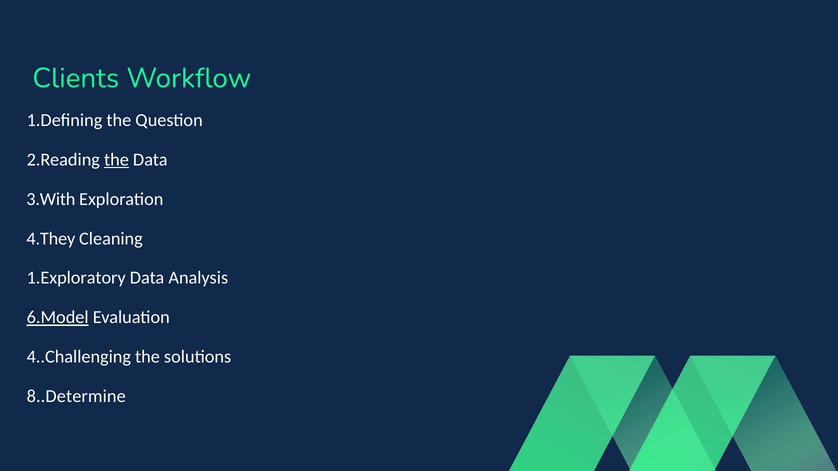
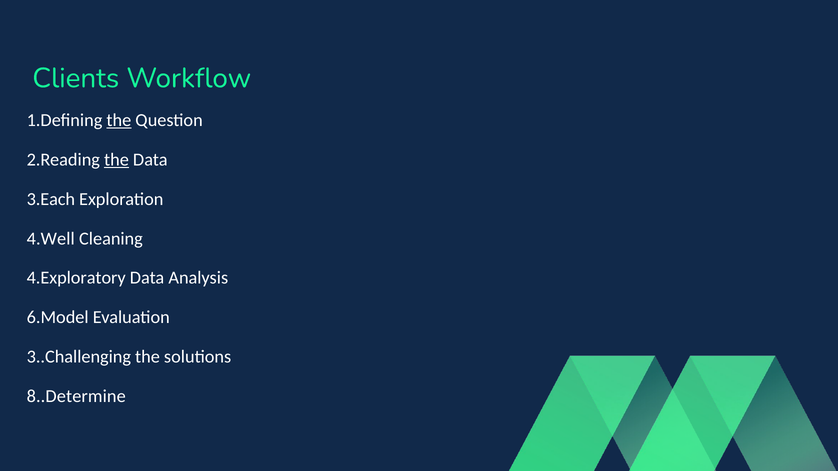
the at (119, 120) underline: none -> present
3.With: 3.With -> 3.Each
4.They: 4.They -> 4.Well
1.Exploratory: 1.Exploratory -> 4.Exploratory
6.Model underline: present -> none
4..Challenging: 4..Challenging -> 3..Challenging
